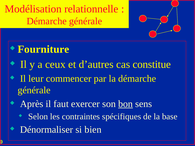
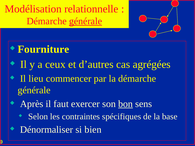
générale at (86, 21) underline: none -> present
constitue: constitue -> agrégées
leur: leur -> lieu
